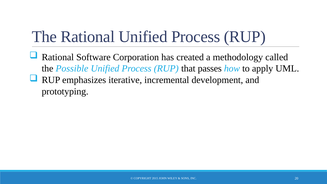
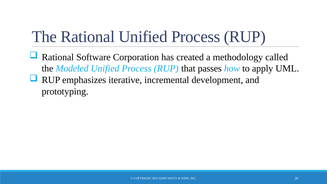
Possible: Possible -> Modeled
